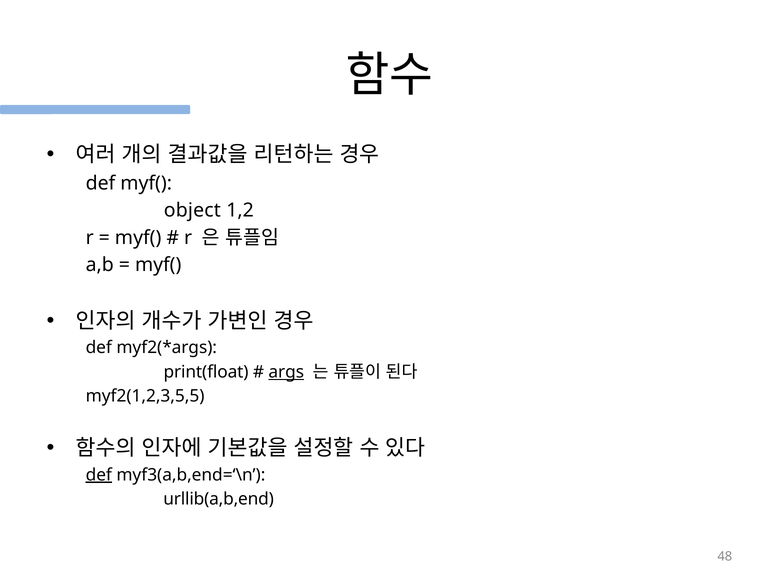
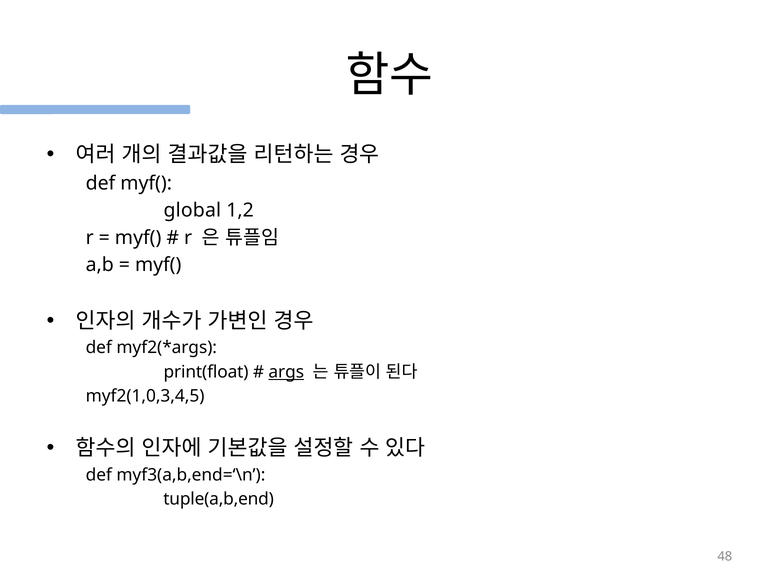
object: object -> global
myf2(1,2,3,5,5: myf2(1,2,3,5,5 -> myf2(1,0,3,4,5
def at (99, 475) underline: present -> none
urllib(a,b,end: urllib(a,b,end -> tuple(a,b,end
